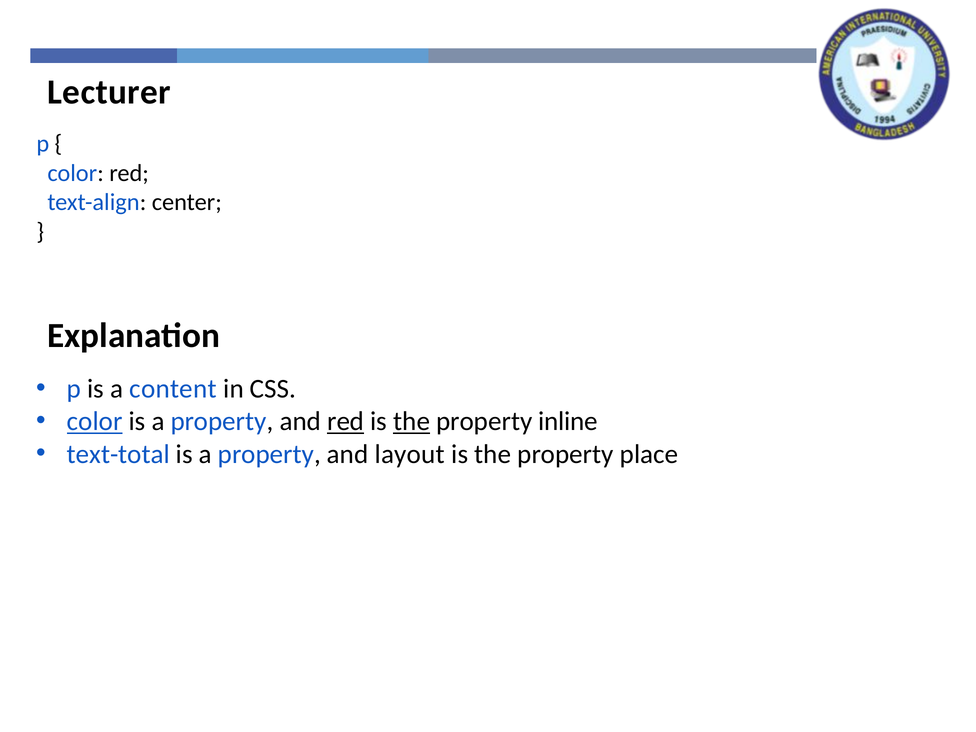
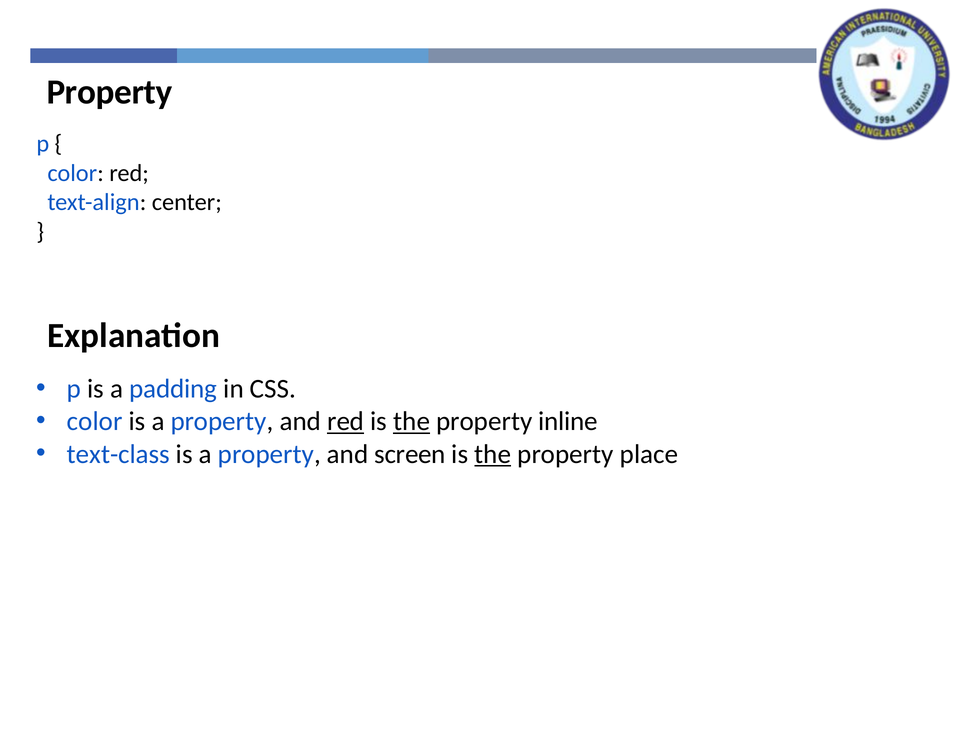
Lecturer at (109, 92): Lecturer -> Property
content: content -> padding
color at (95, 422) underline: present -> none
text-total: text-total -> text-class
layout: layout -> screen
the at (493, 454) underline: none -> present
